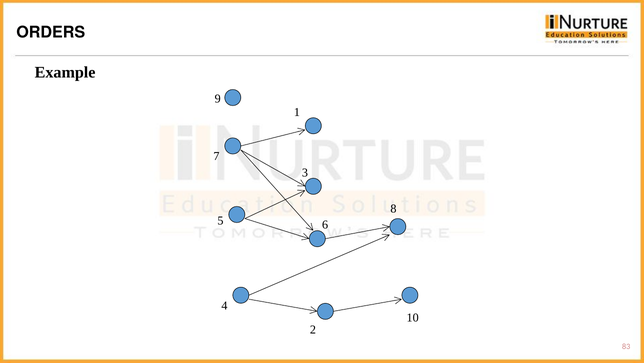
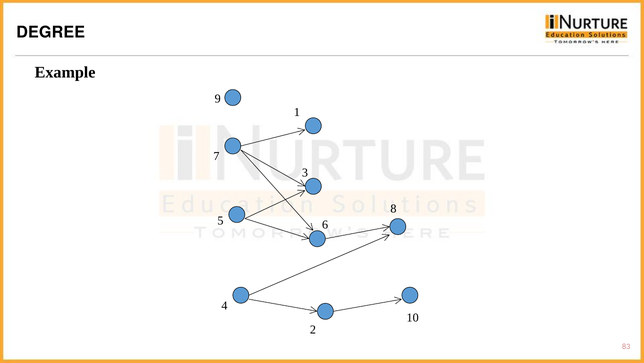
ORDERS: ORDERS -> DEGREE
